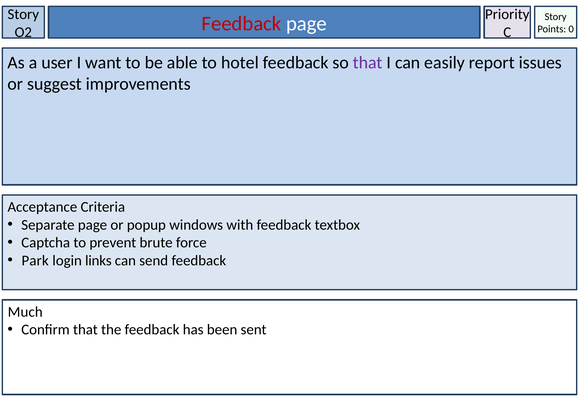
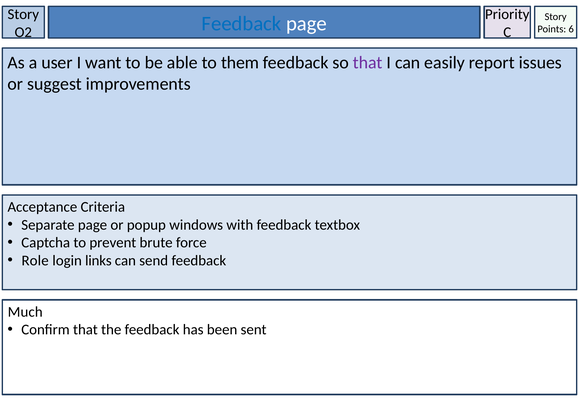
0: 0 -> 6
Feedback at (242, 24) colour: red -> blue
hotel: hotel -> them
Park: Park -> Role
